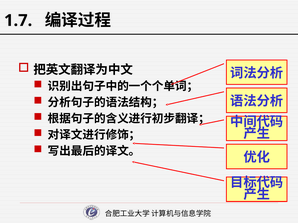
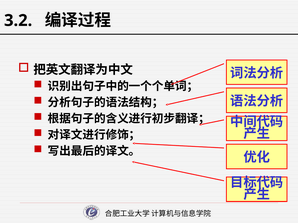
1.7: 1.7 -> 3.2
